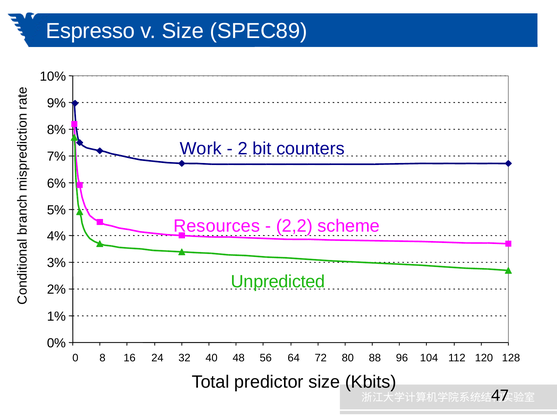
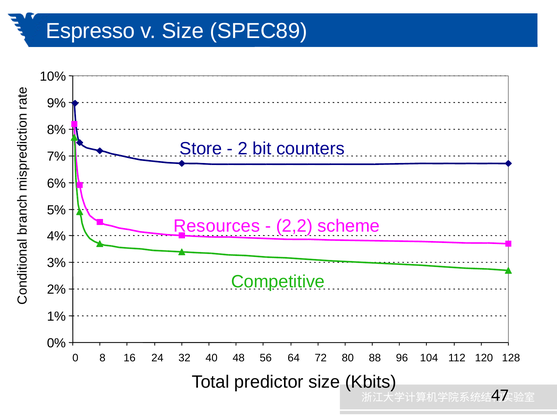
Work: Work -> Store
Unpredicted: Unpredicted -> Competitive
